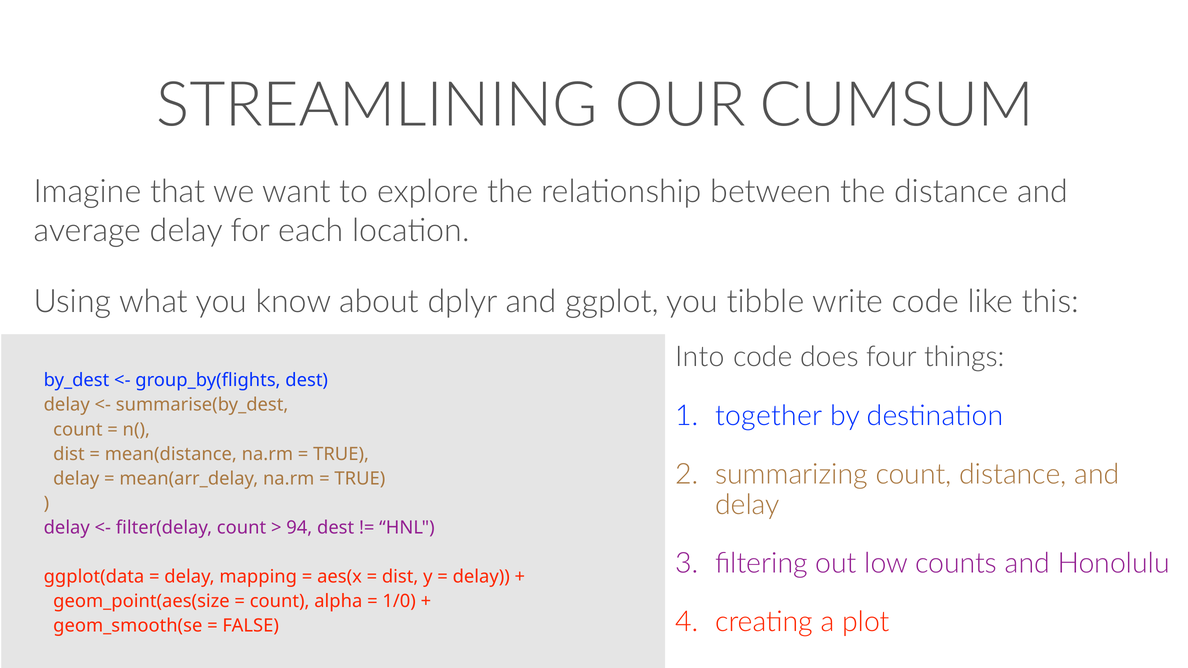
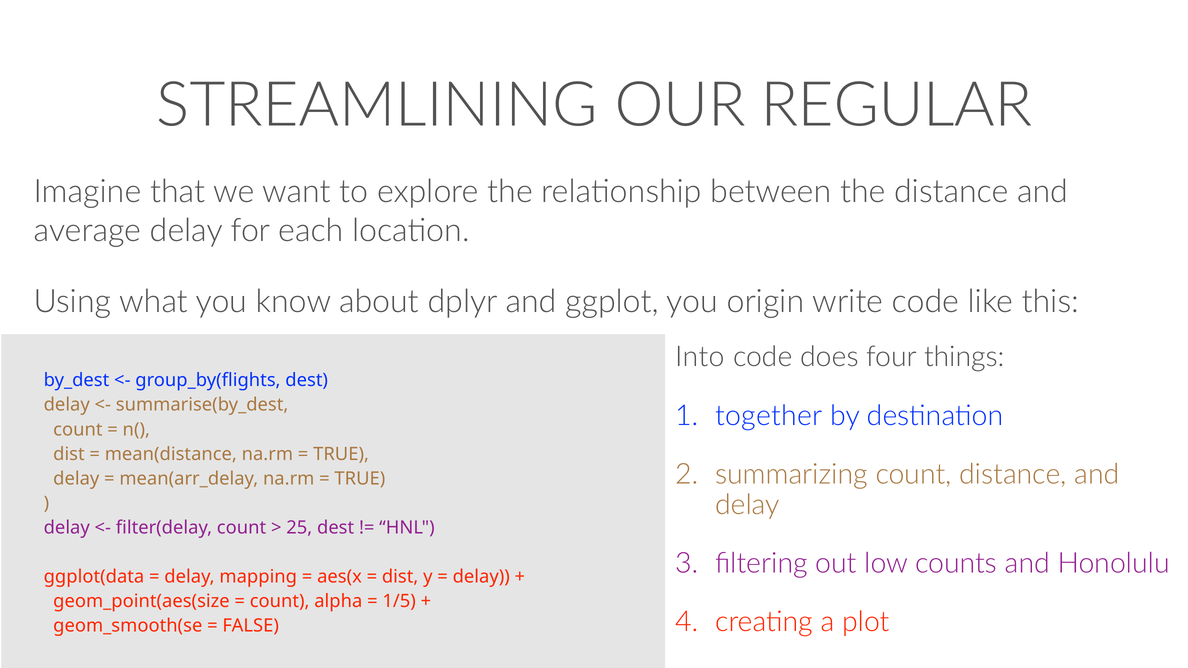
CUMSUM: CUMSUM -> REGULAR
tibble: tibble -> origin
94: 94 -> 25
1/0: 1/0 -> 1/5
